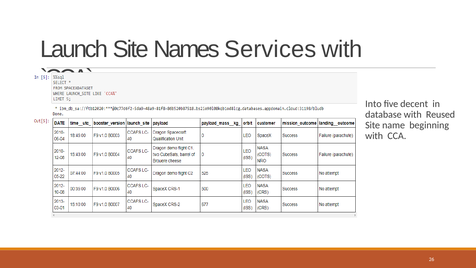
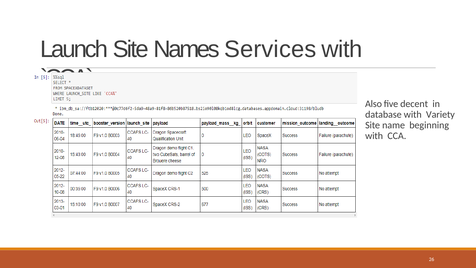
Into: Into -> Also
Reused: Reused -> Variety
